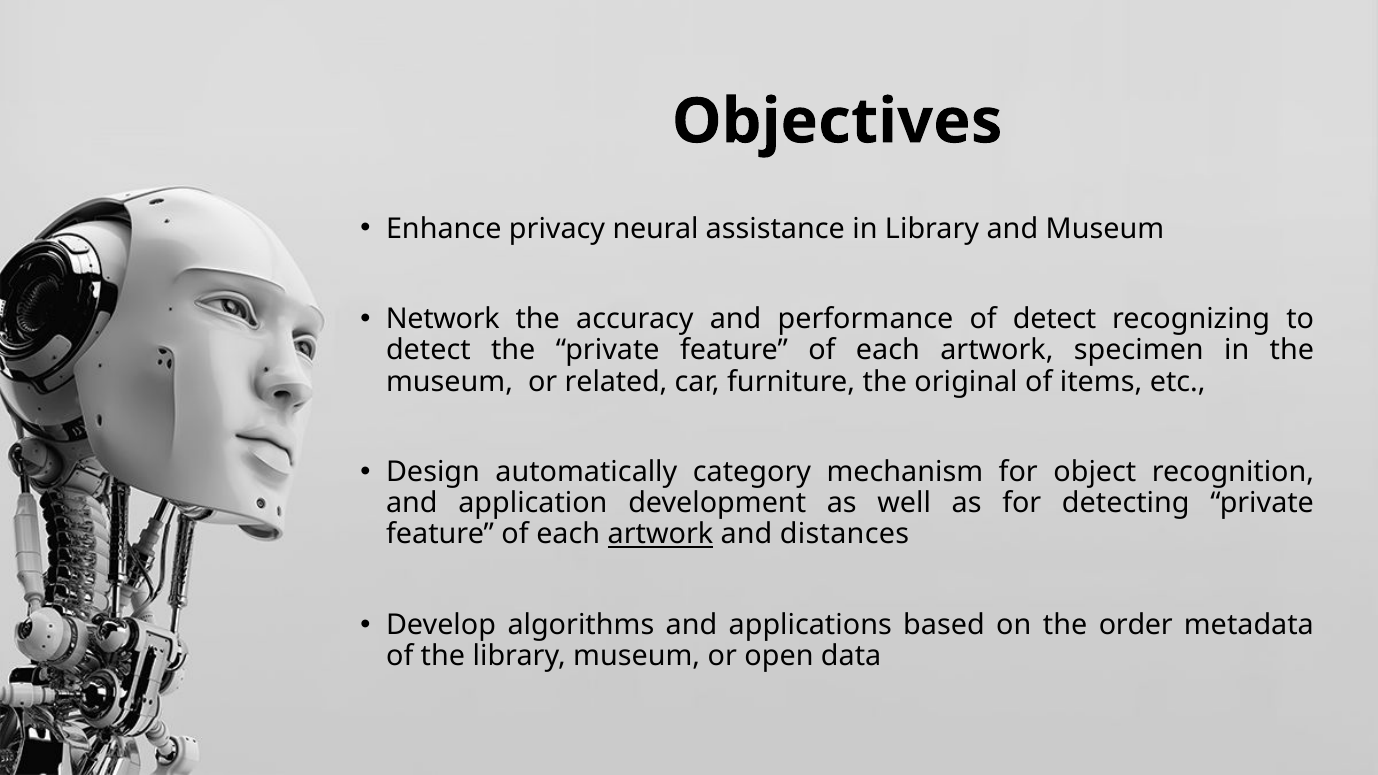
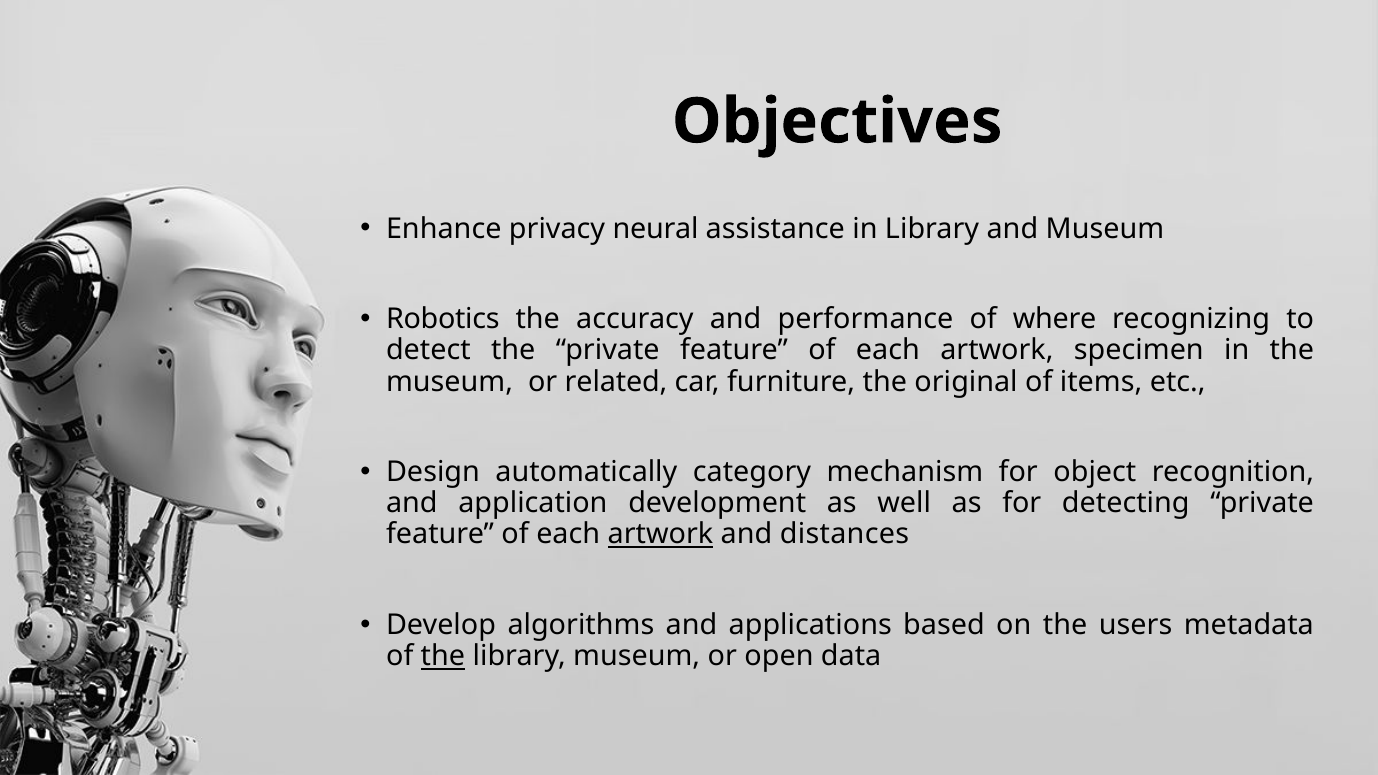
Network: Network -> Robotics
of detect: detect -> where
order: order -> users
the at (443, 656) underline: none -> present
